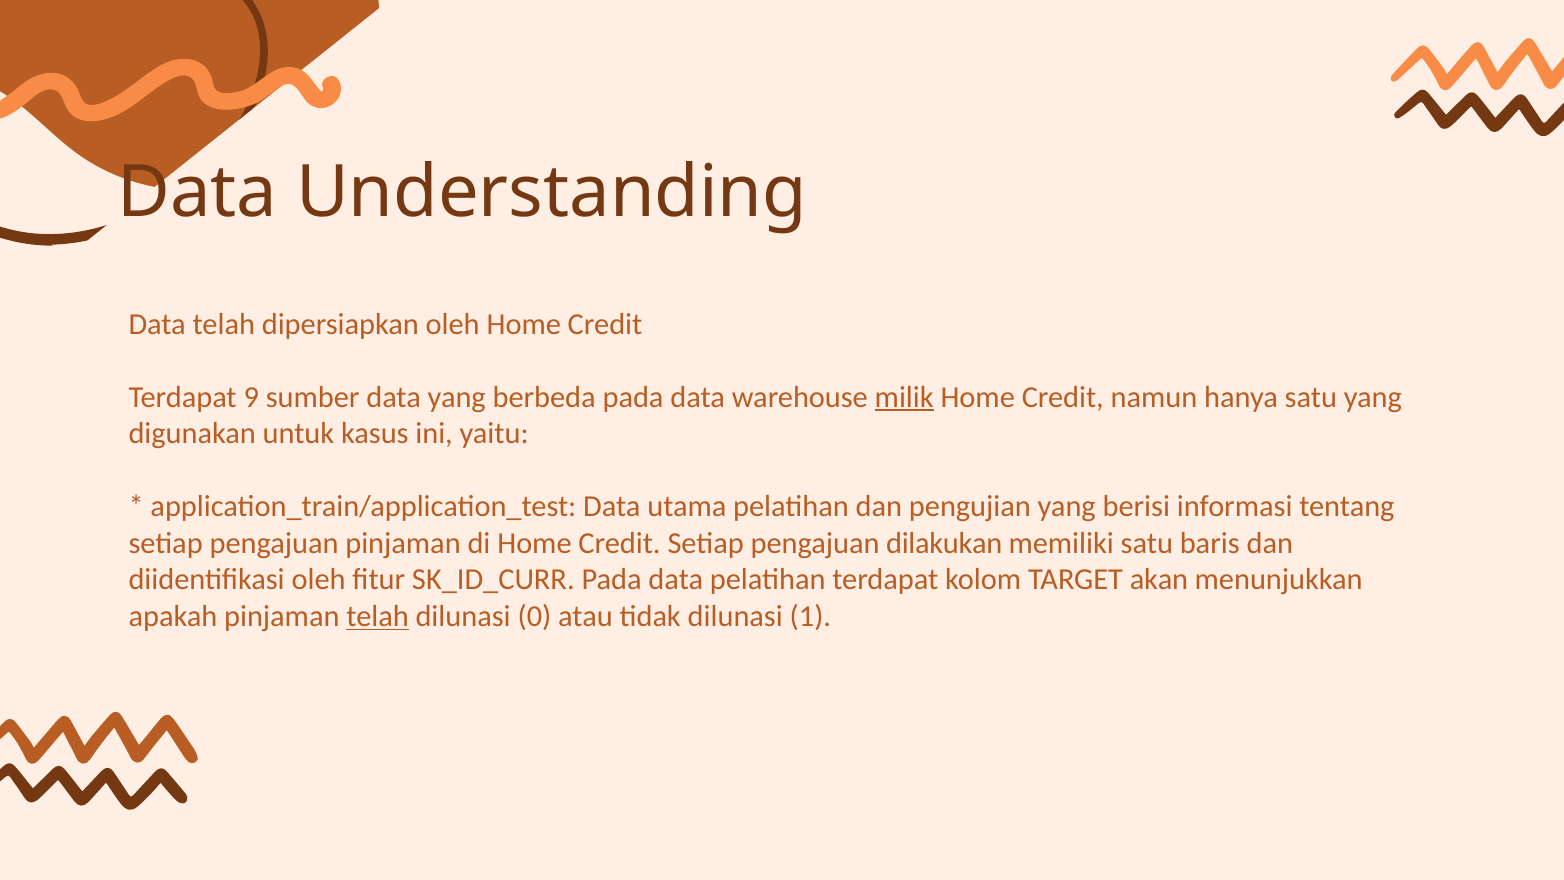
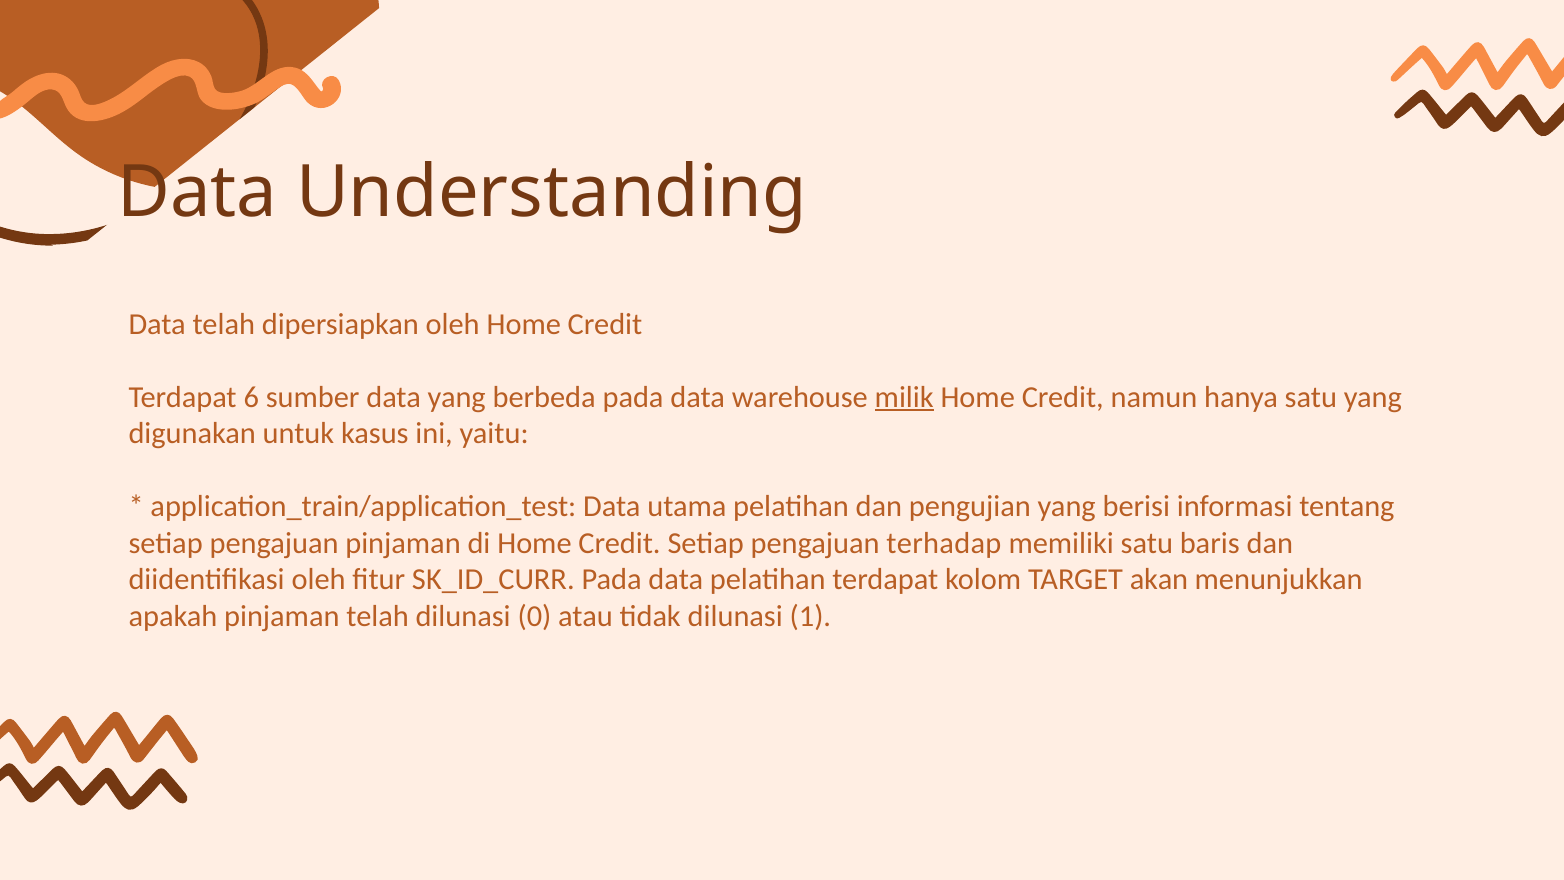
9: 9 -> 6
dilakukan: dilakukan -> terhadap
telah at (378, 616) underline: present -> none
